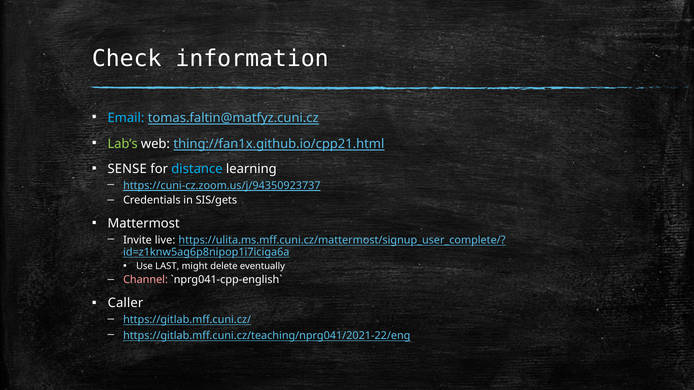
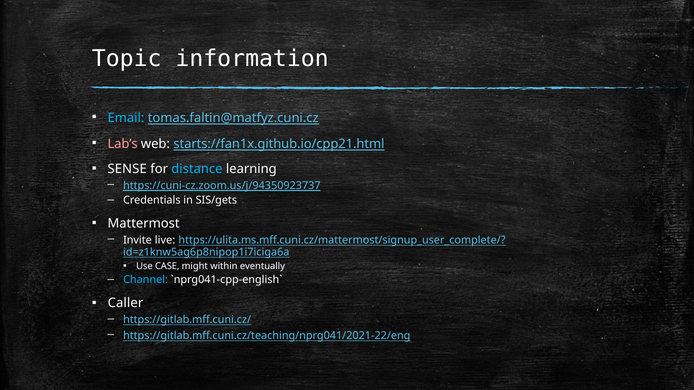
Check: Check -> Topic
Lab’s colour: light green -> pink
thing://fan1x.github.io/cpp21.html: thing://fan1x.github.io/cpp21.html -> starts://fan1x.github.io/cpp21.html
LAST: LAST -> CASE
delete: delete -> within
Channel colour: pink -> light blue
